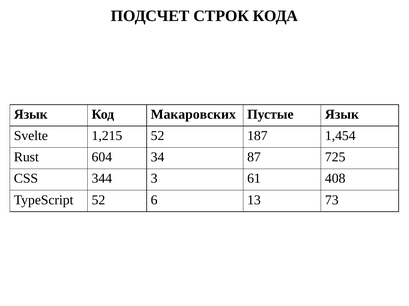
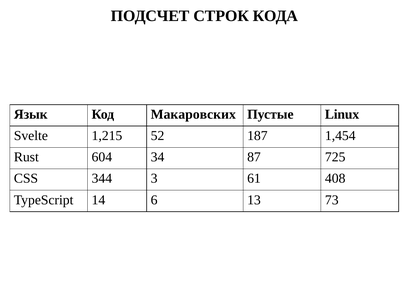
Пустые Язык: Язык -> Linux
TypeScript 52: 52 -> 14
